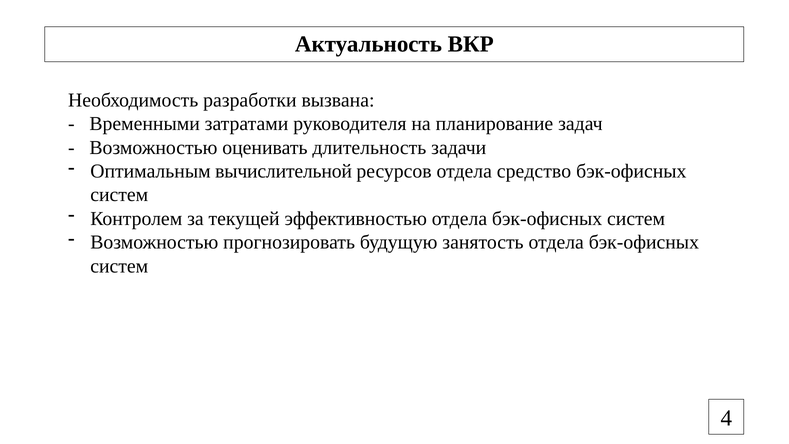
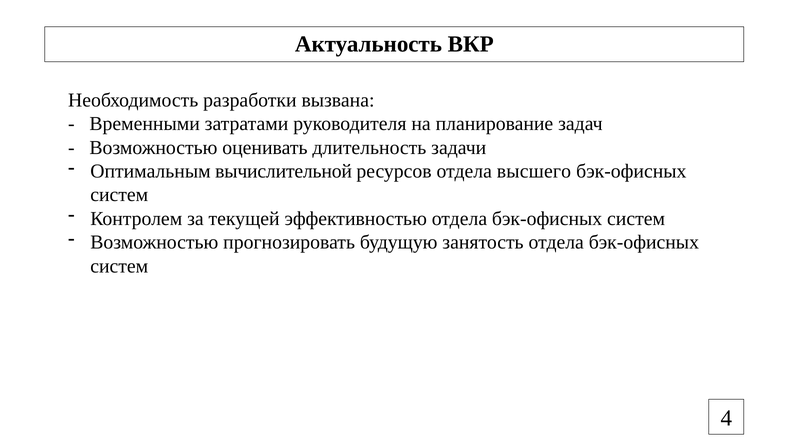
средство: средство -> высшего
